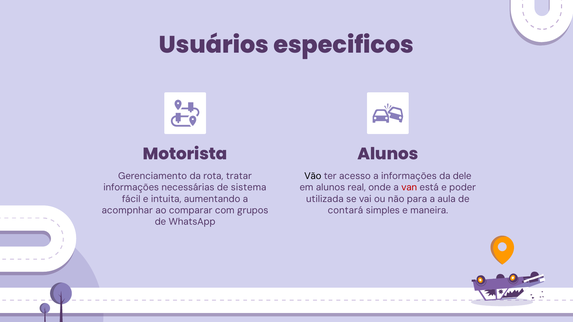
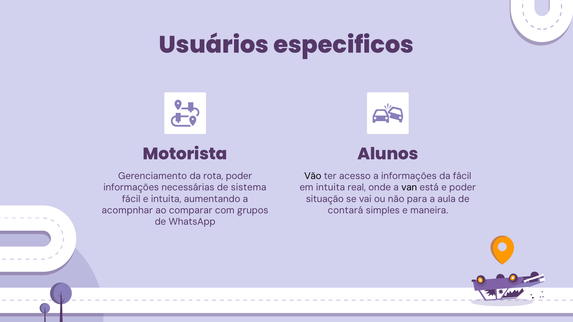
rota tratar: tratar -> poder
da dele: dele -> fácil
em alunos: alunos -> intuita
van colour: red -> black
utilizada: utilizada -> situação
